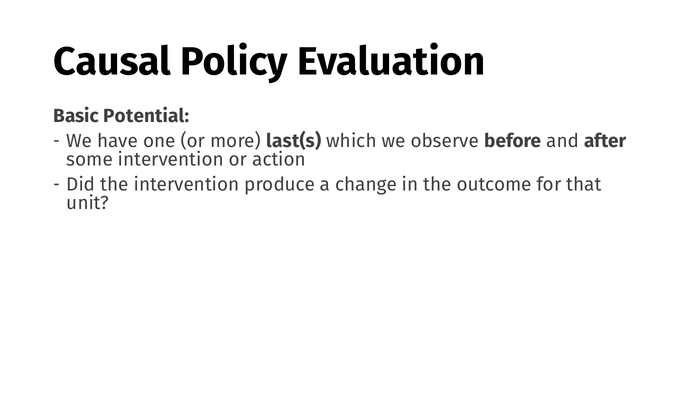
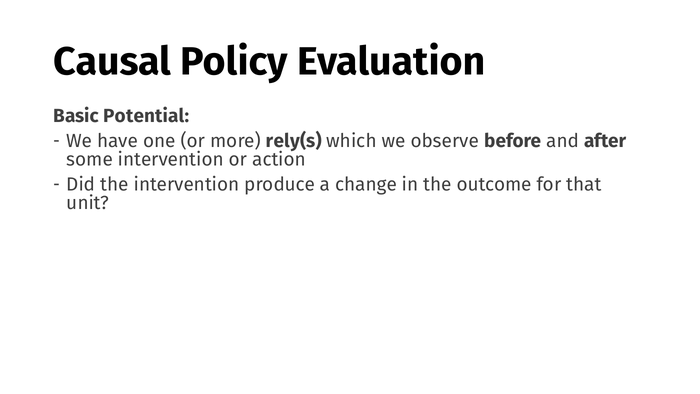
last(s: last(s -> rely(s
